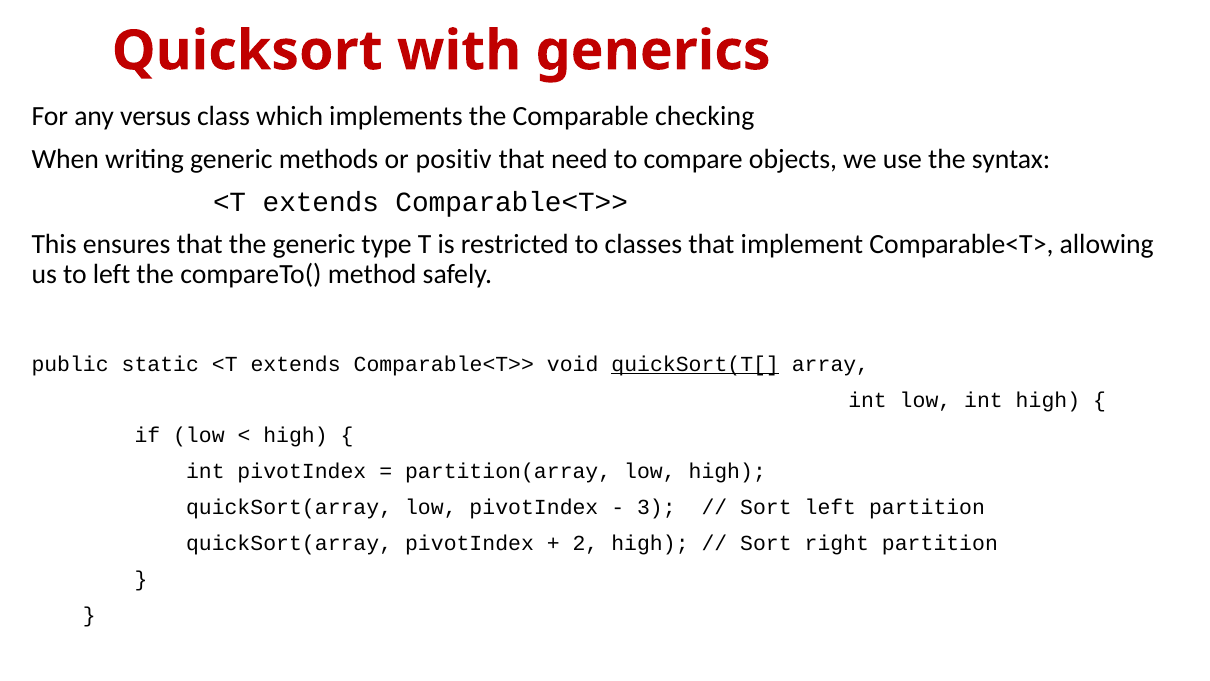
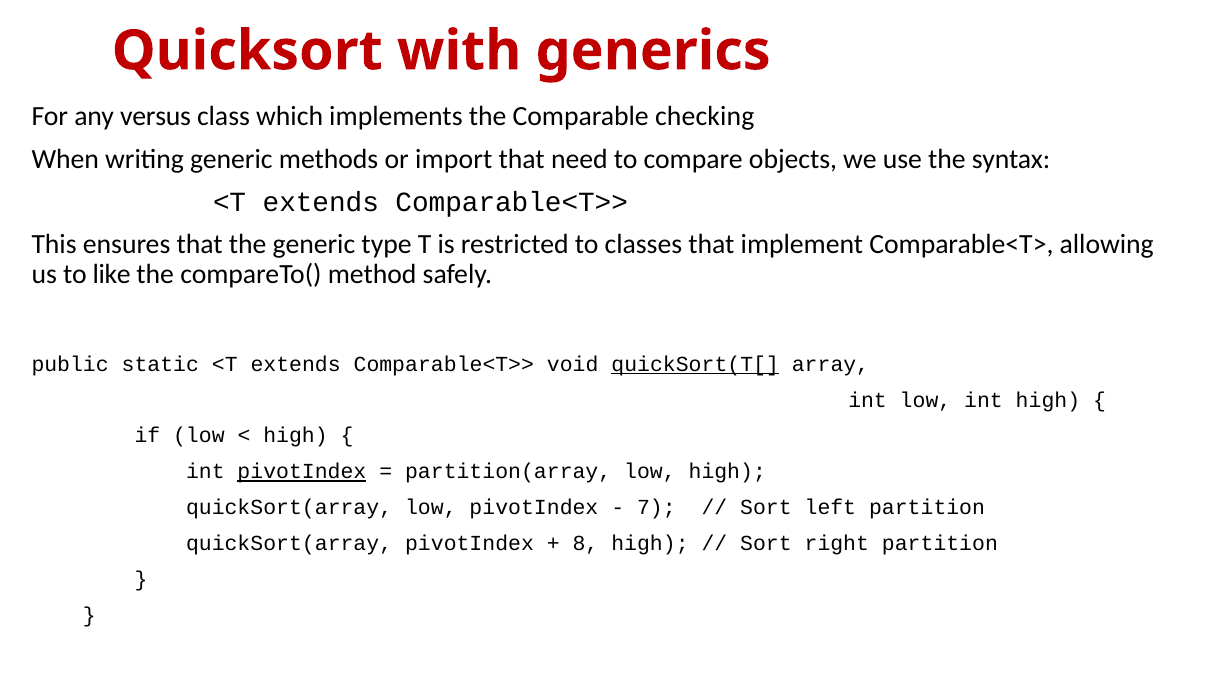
positiv: positiv -> import
to left: left -> like
pivotIndex at (302, 471) underline: none -> present
3: 3 -> 7
2: 2 -> 8
